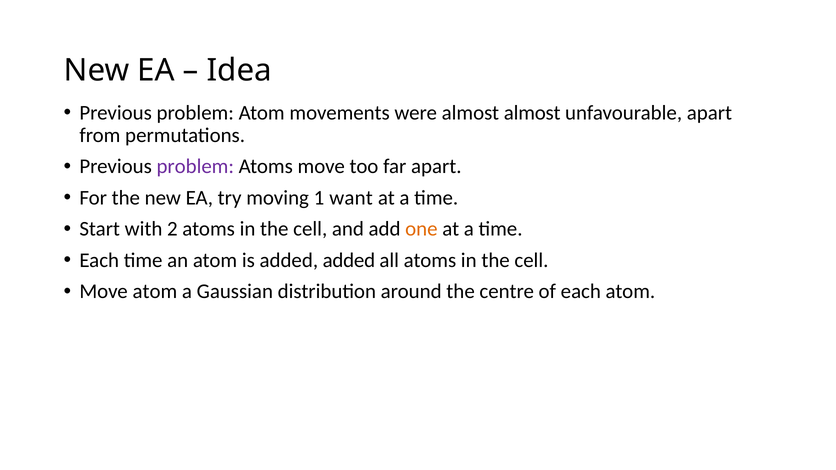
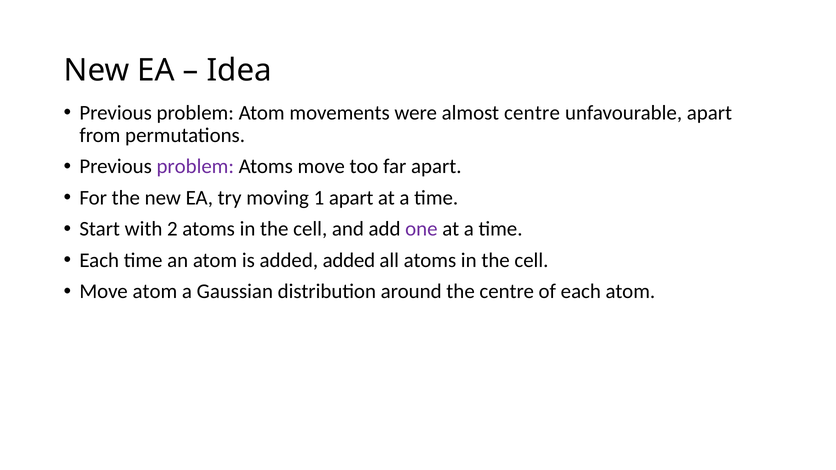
almost almost: almost -> centre
1 want: want -> apart
one colour: orange -> purple
